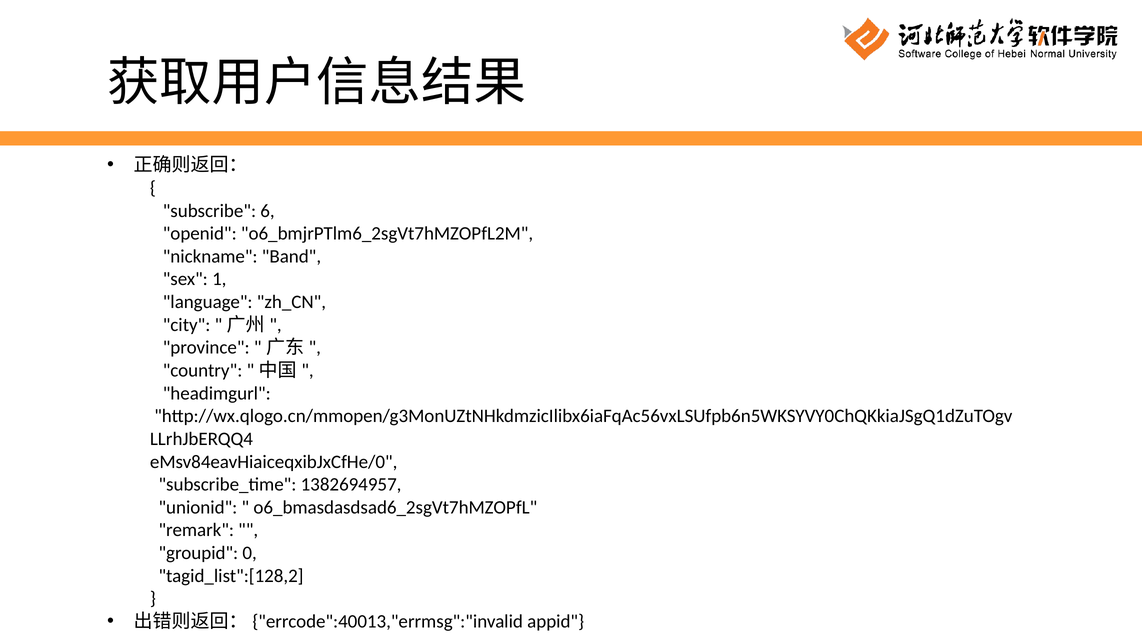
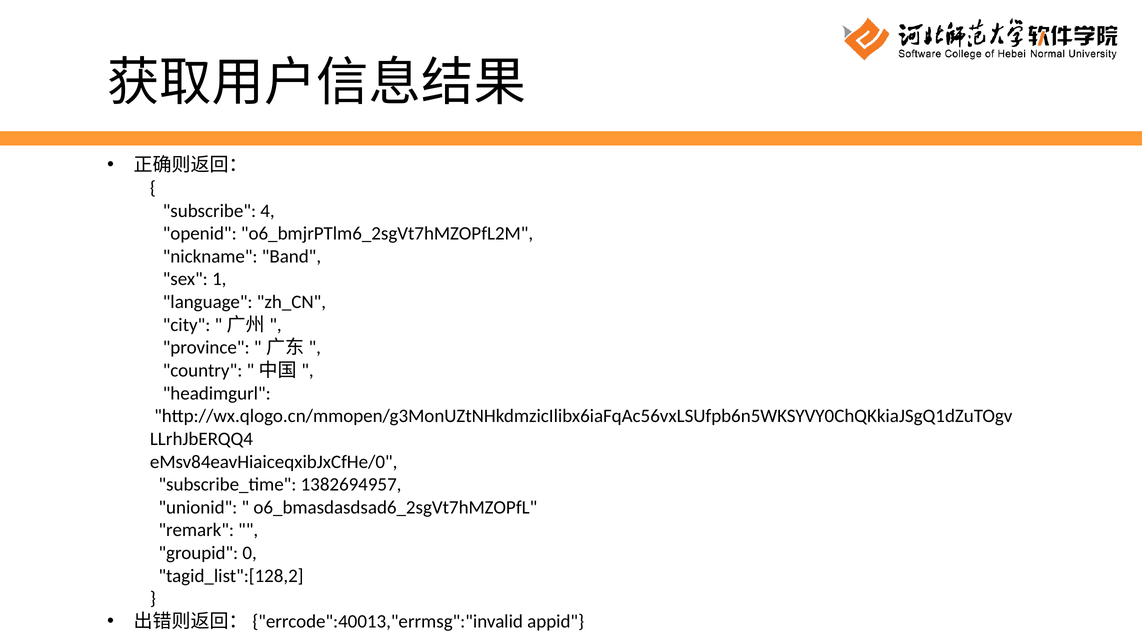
6: 6 -> 4
